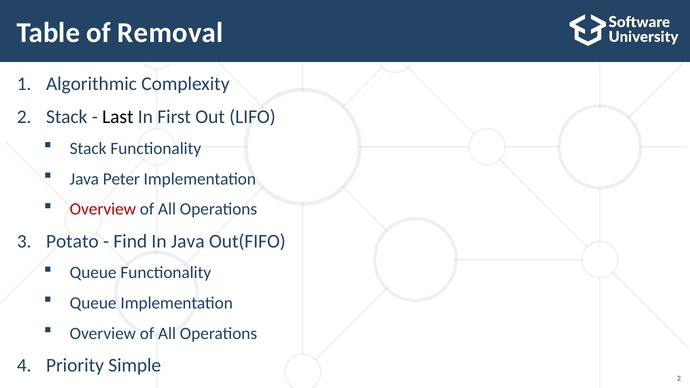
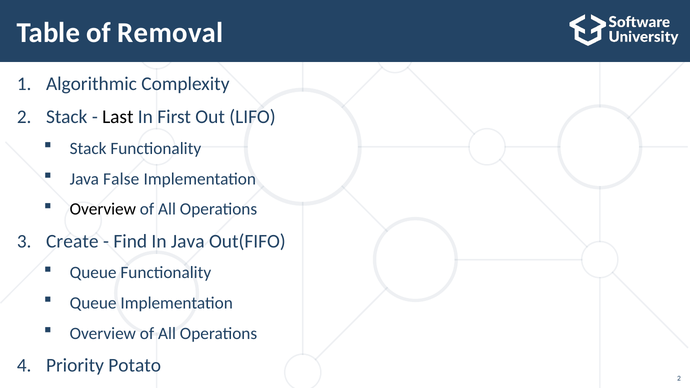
Peter: Peter -> False
Overview at (103, 209) colour: red -> black
Potato: Potato -> Create
Simple: Simple -> Potato
